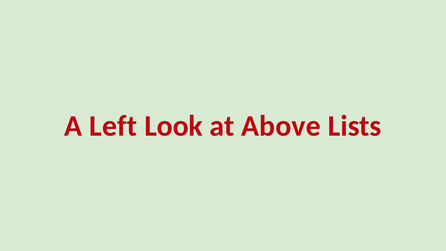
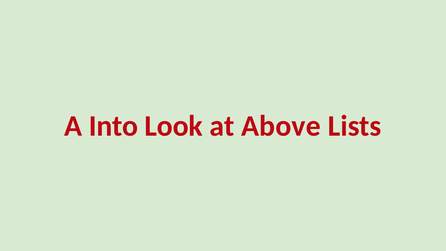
Left: Left -> Into
